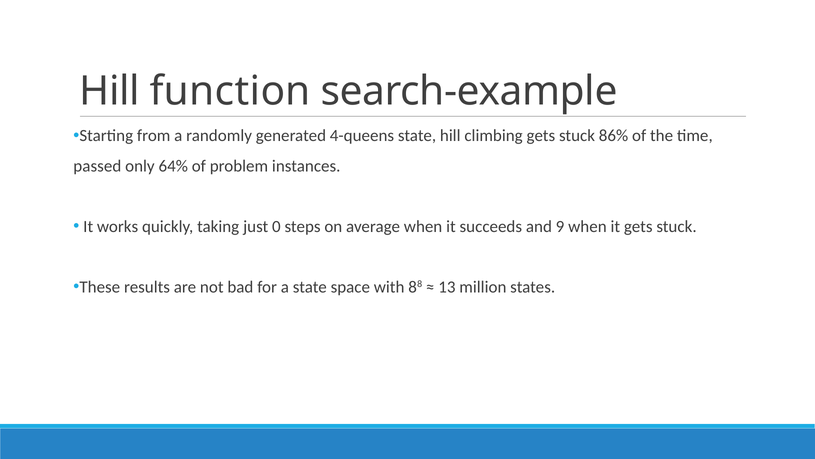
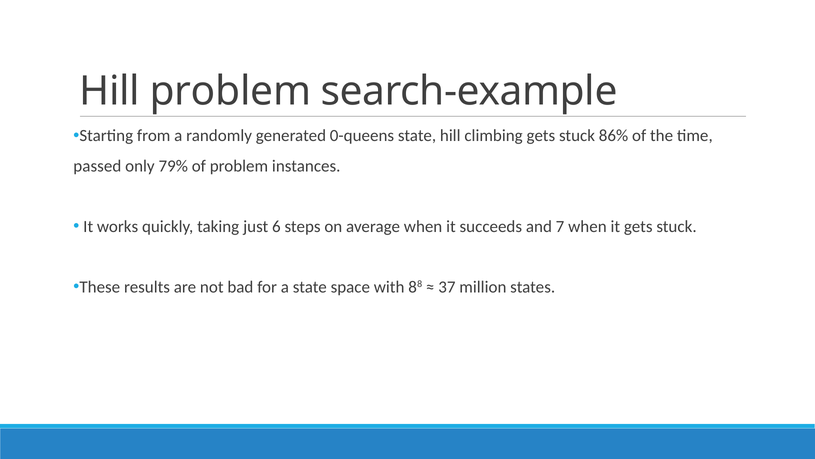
Hill function: function -> problem
4-queens: 4-queens -> 0-queens
64%: 64% -> 79%
0: 0 -> 6
9: 9 -> 7
13: 13 -> 37
